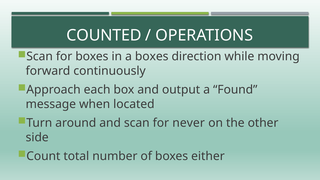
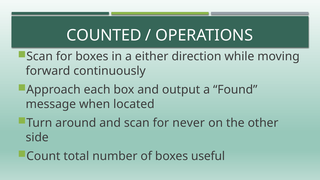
a boxes: boxes -> either
either: either -> useful
